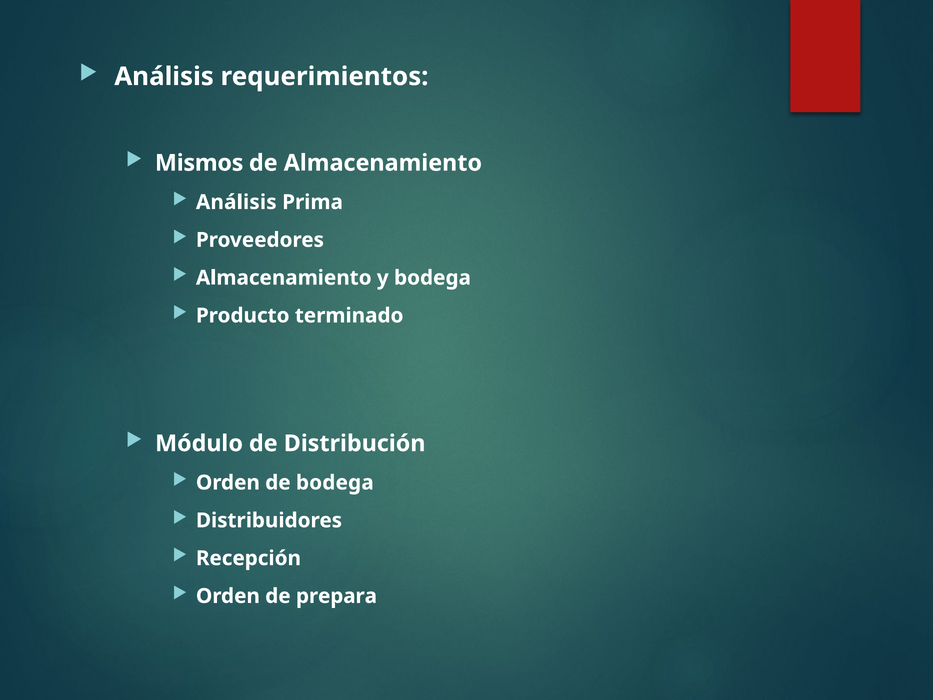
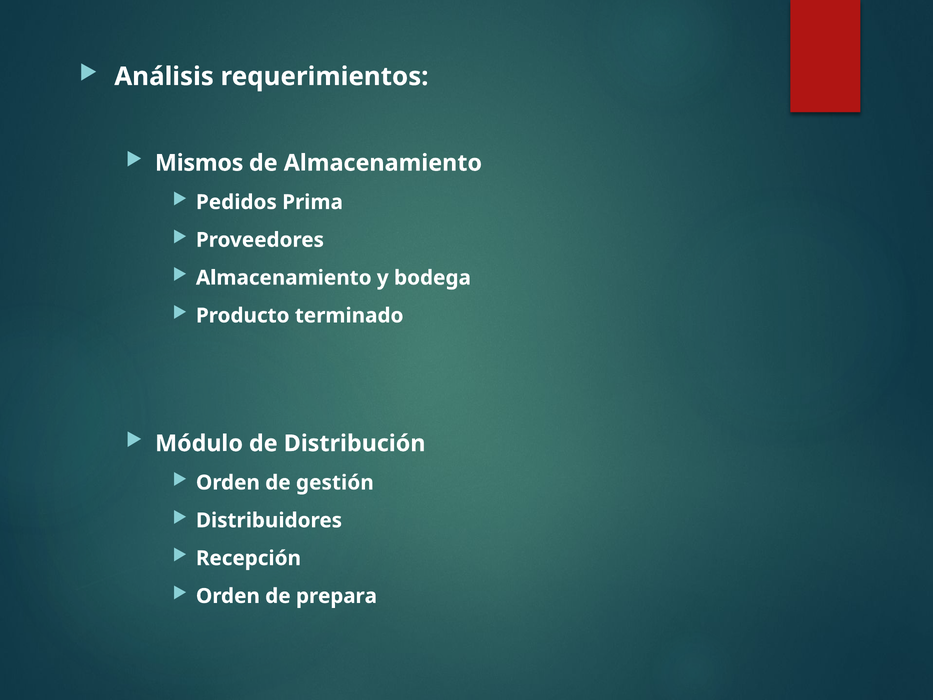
Análisis at (236, 202): Análisis -> Pedidos
de bodega: bodega -> gestión
